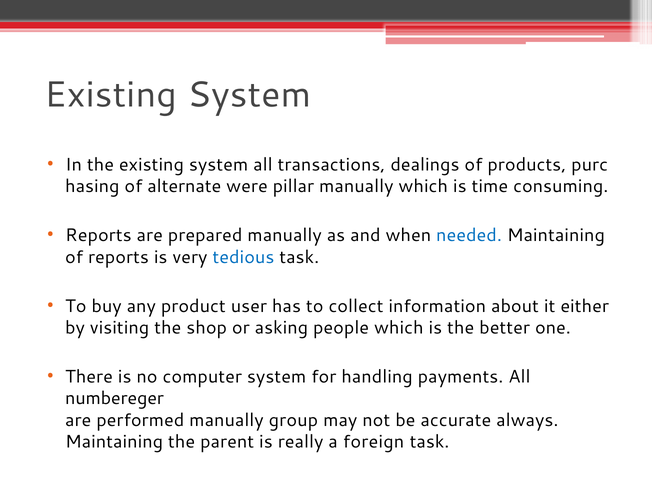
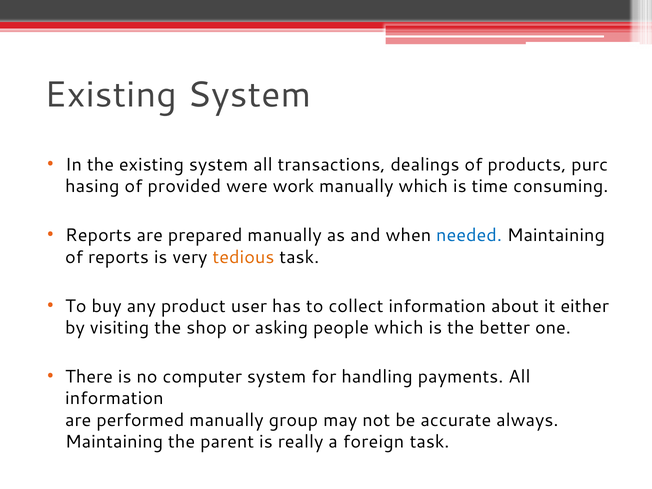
alternate: alternate -> provided
pillar: pillar -> work
tedious colour: blue -> orange
numbereger at (115, 399): numbereger -> information
